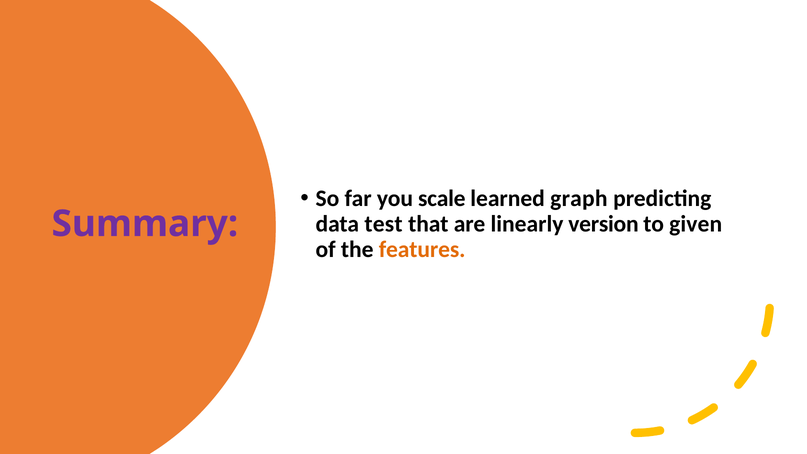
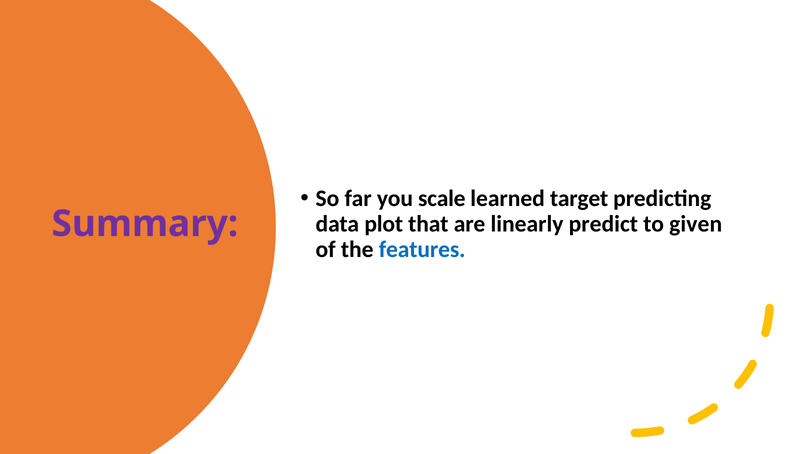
graph: graph -> target
test: test -> plot
version: version -> predict
features colour: orange -> blue
